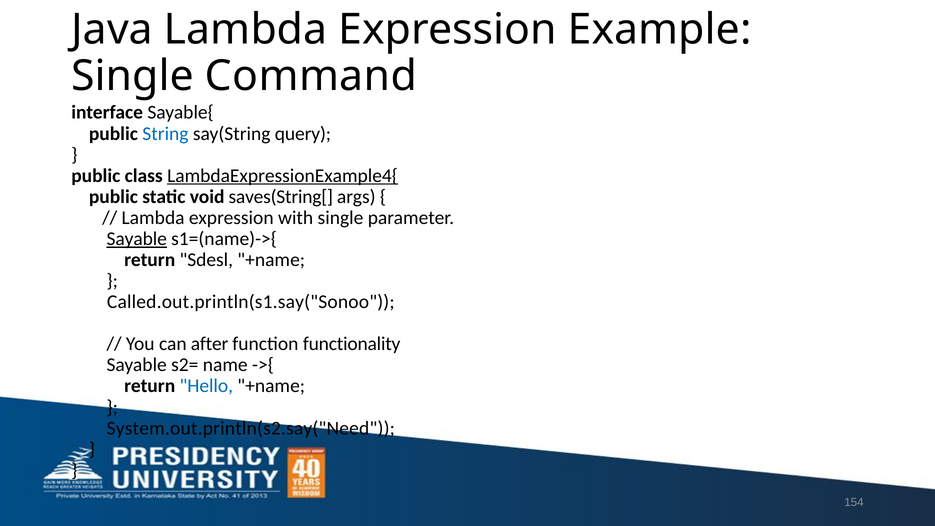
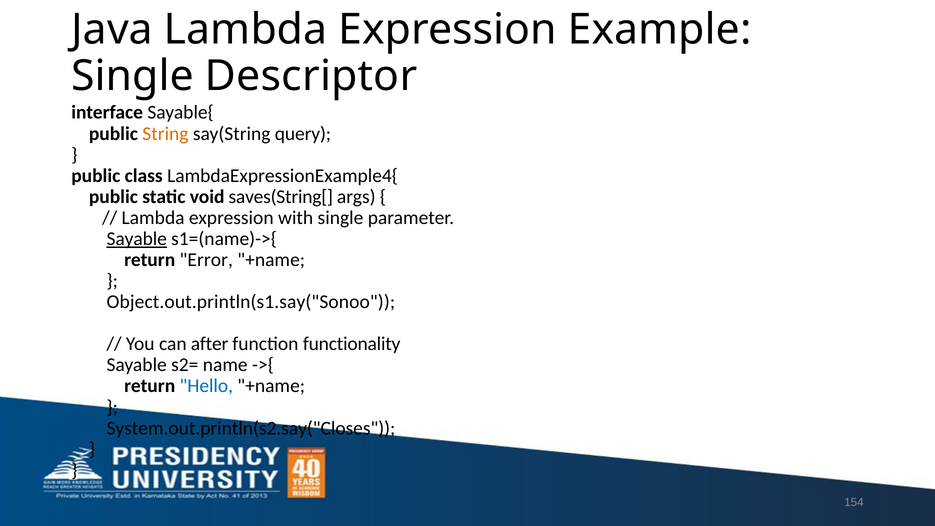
Command: Command -> Descriptor
String colour: blue -> orange
LambdaExpressionExample4{ underline: present -> none
Sdesl: Sdesl -> Error
Called.out.println(s1.say("Sonoo: Called.out.println(s1.say("Sonoo -> Object.out.println(s1.say("Sonoo
System.out.println(s2.say("Need: System.out.println(s2.say("Need -> System.out.println(s2.say("Closes
